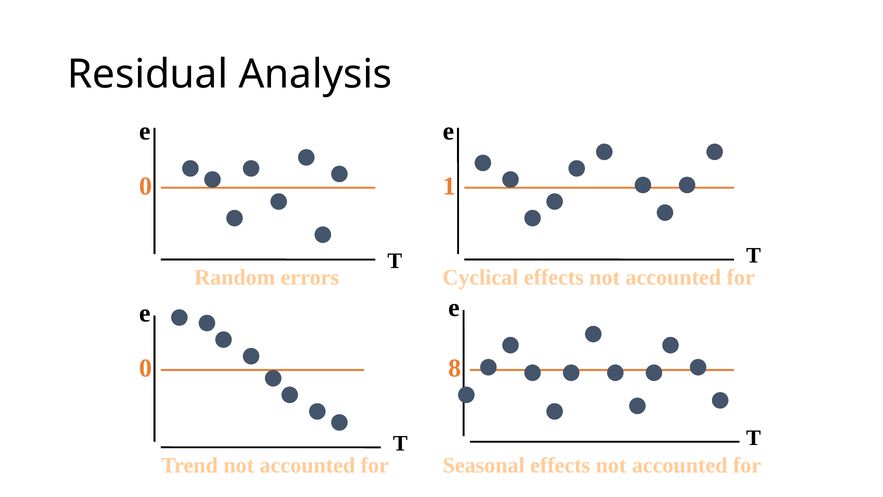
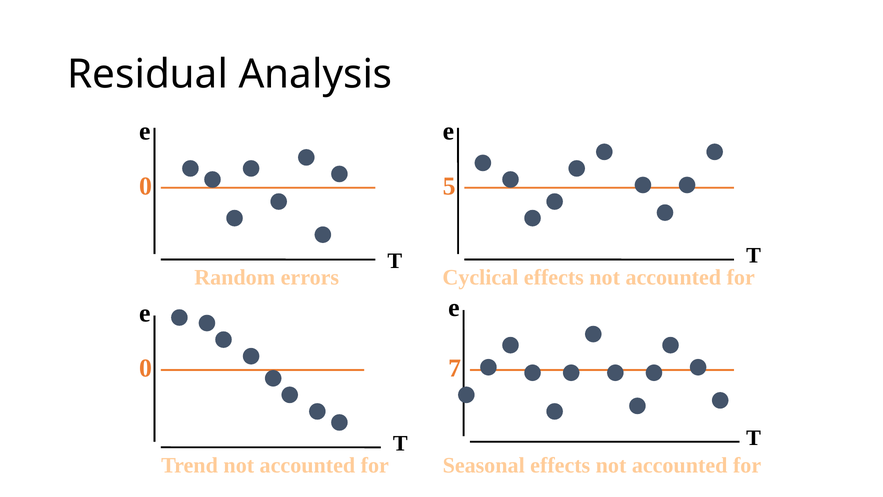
1: 1 -> 5
8: 8 -> 7
